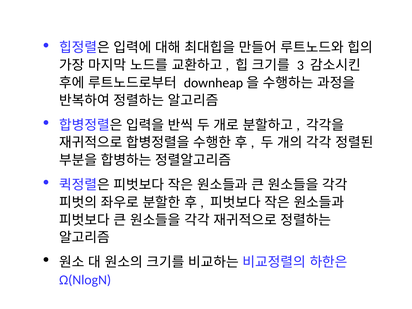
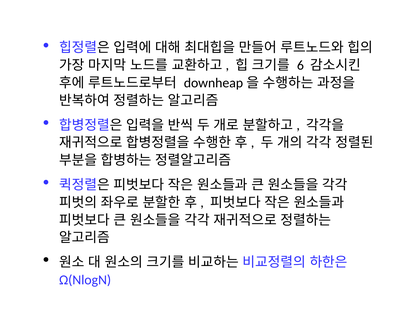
3: 3 -> 6
